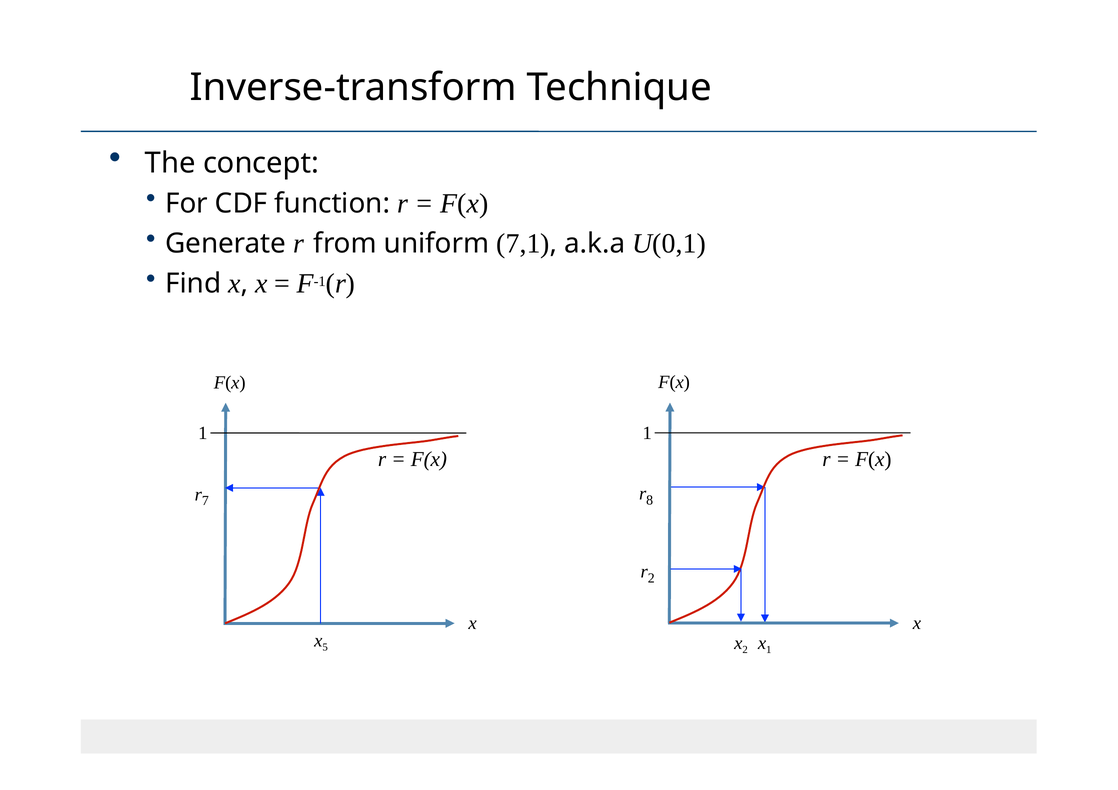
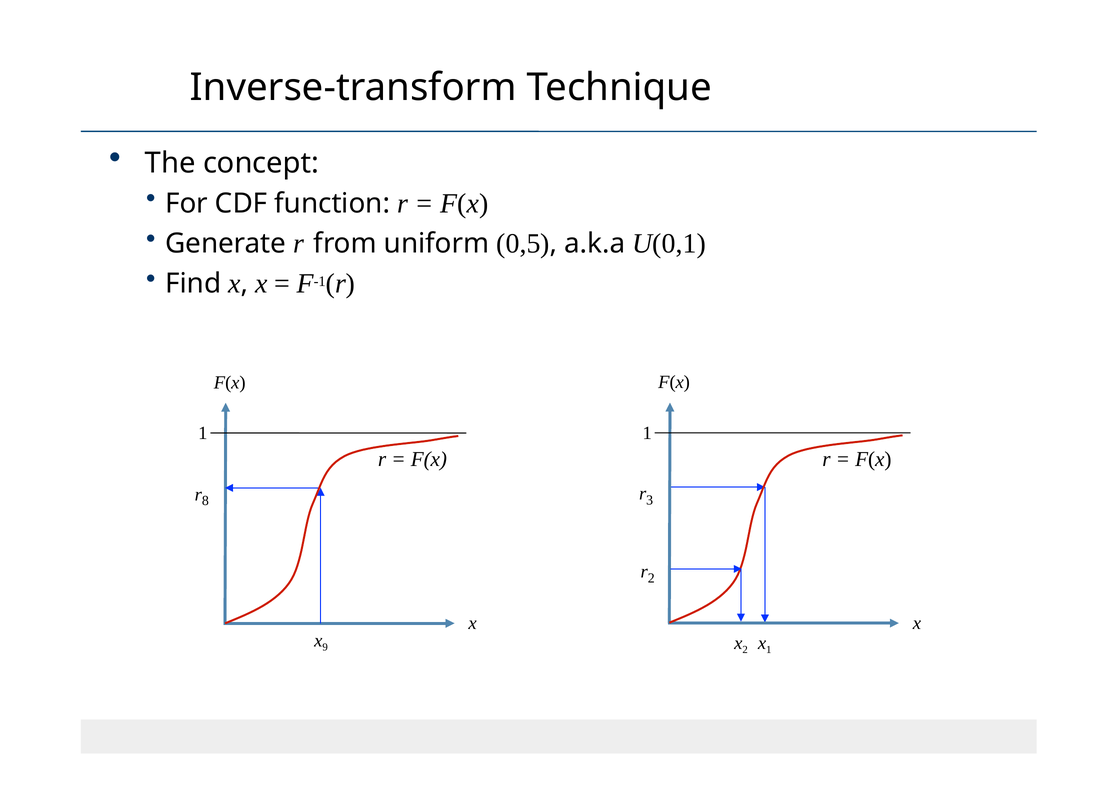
7,1: 7,1 -> 0,5
8: 8 -> 3
7: 7 -> 8
5: 5 -> 9
